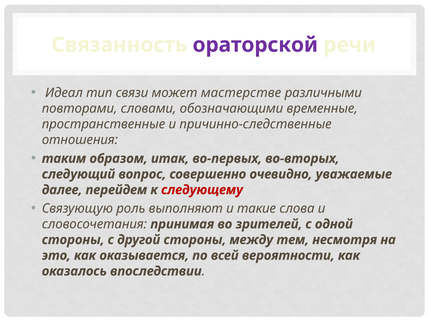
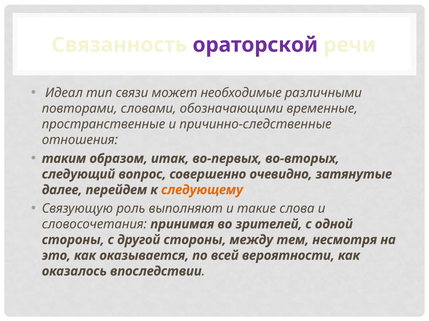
мастерстве: мастерстве -> необходимые
уважаемые: уважаемые -> затянутые
следующему colour: red -> orange
